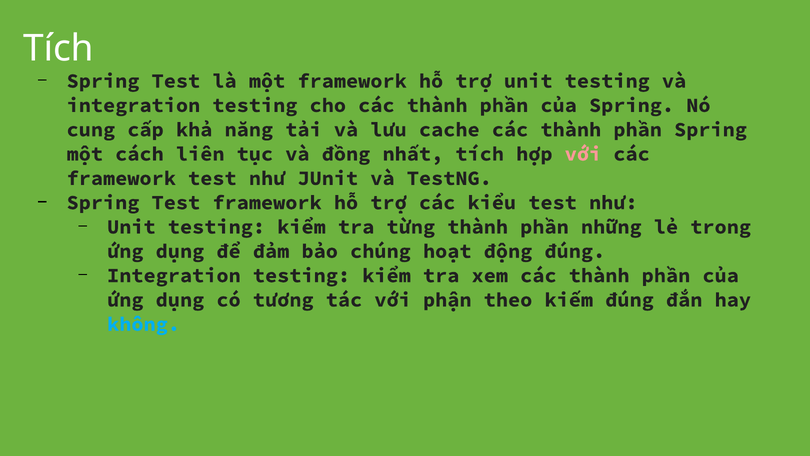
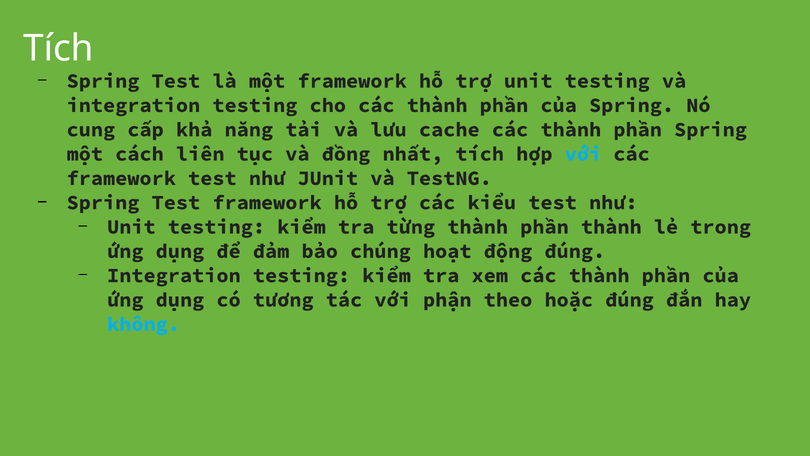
với at (583, 154) colour: pink -> light blue
những at (611, 227): những -> thành
kiếm: kiếm -> hoặc
